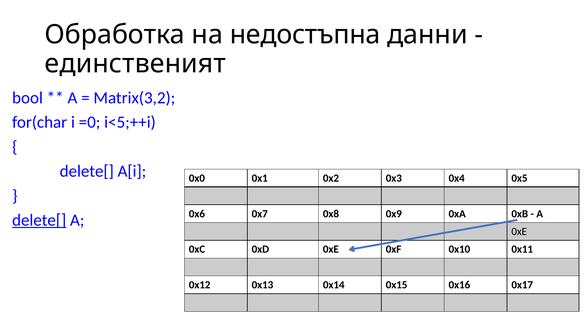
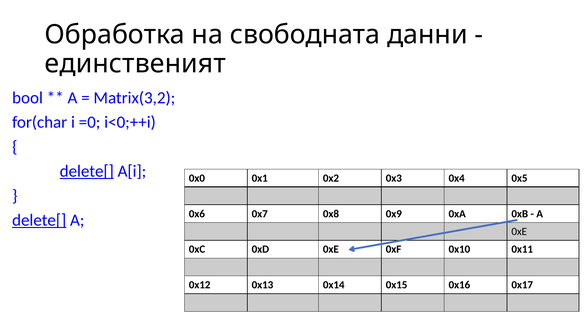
недостъпна: недостъпна -> свободната
i<5;++i: i<5;++i -> i<0;++i
delete[ at (87, 171) underline: none -> present
